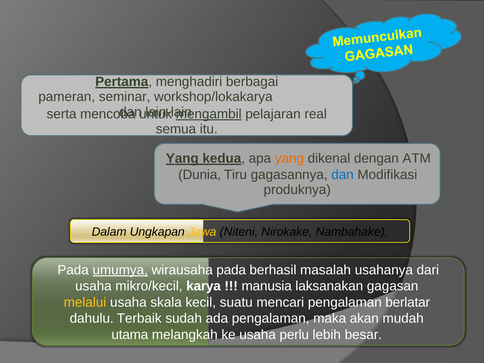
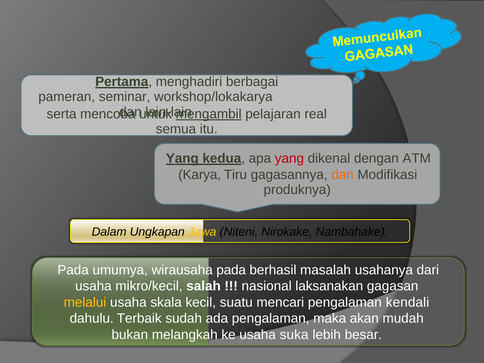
yang at (289, 158) colour: orange -> red
Dunia: Dunia -> Karya
dan at (343, 175) colour: blue -> orange
umumya underline: present -> none
karya: karya -> salah
manusia: manusia -> nasional
berlatar: berlatar -> kendali
utama: utama -> bukan
perlu: perlu -> suka
